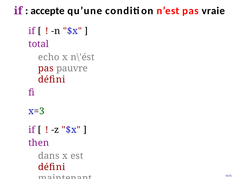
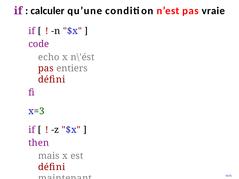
accepte: accepte -> calculer
total: total -> code
pauvre: pauvre -> entiers
dans: dans -> mais
